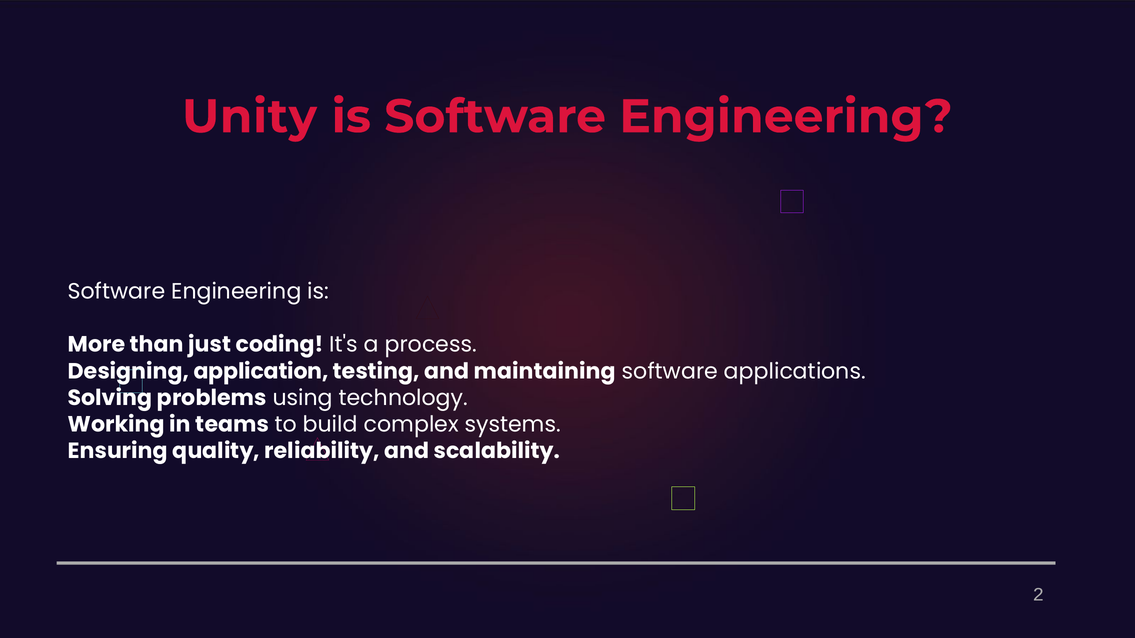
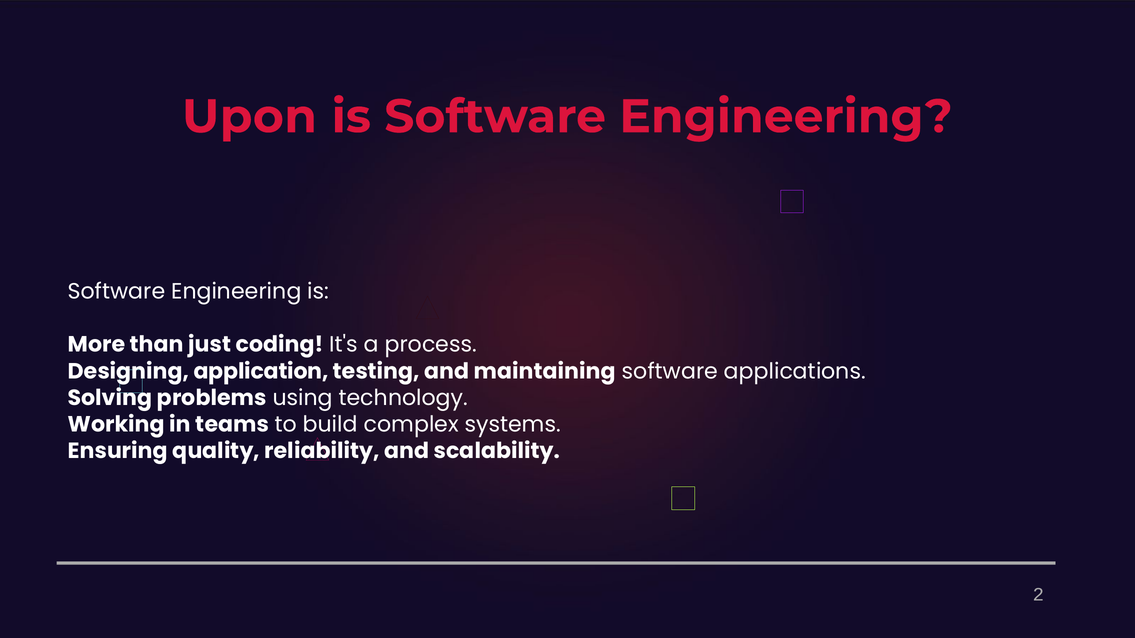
Unity: Unity -> Upon
